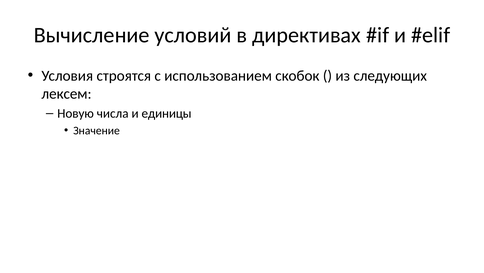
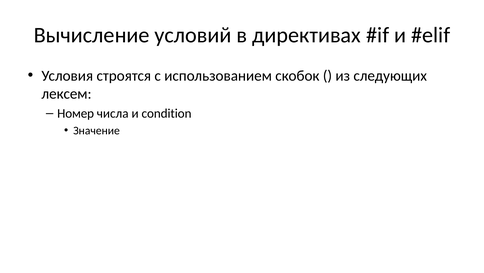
Новую: Новую -> Номер
единицы: единицы -> condition
